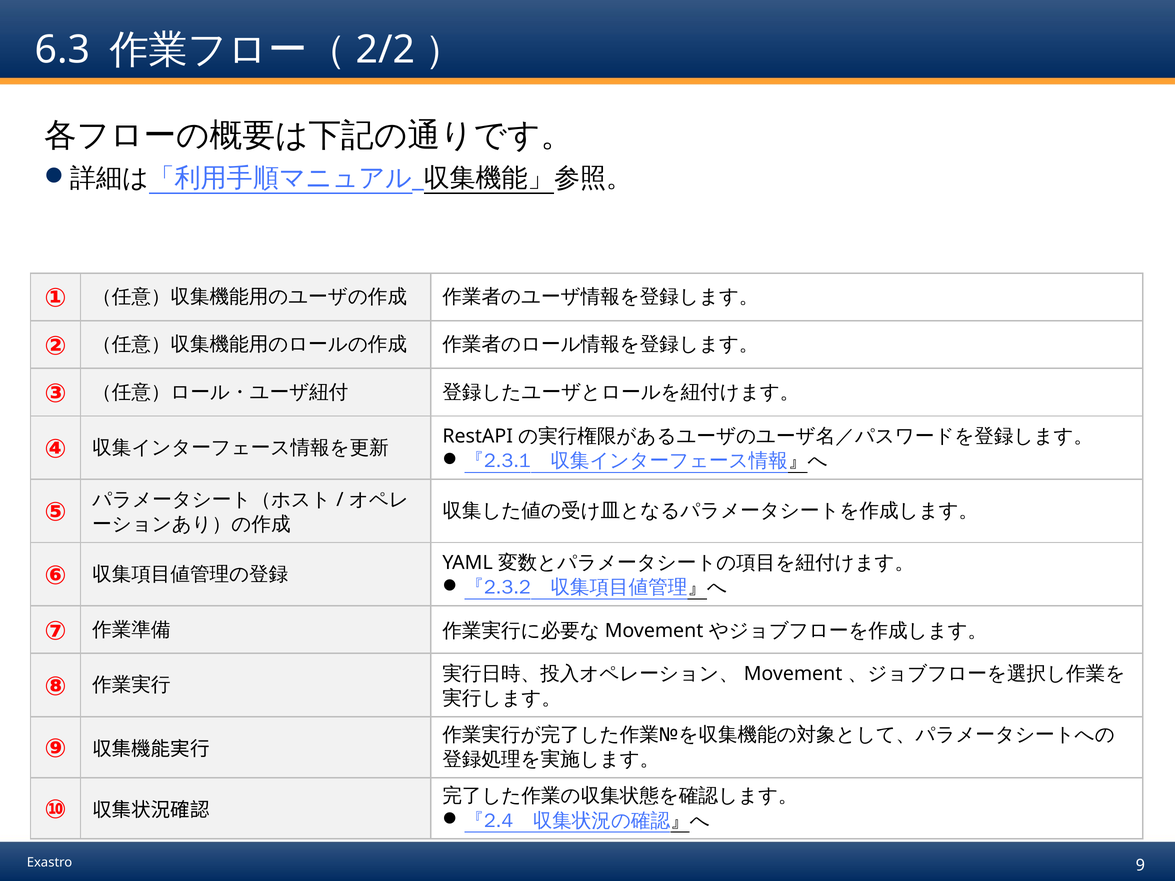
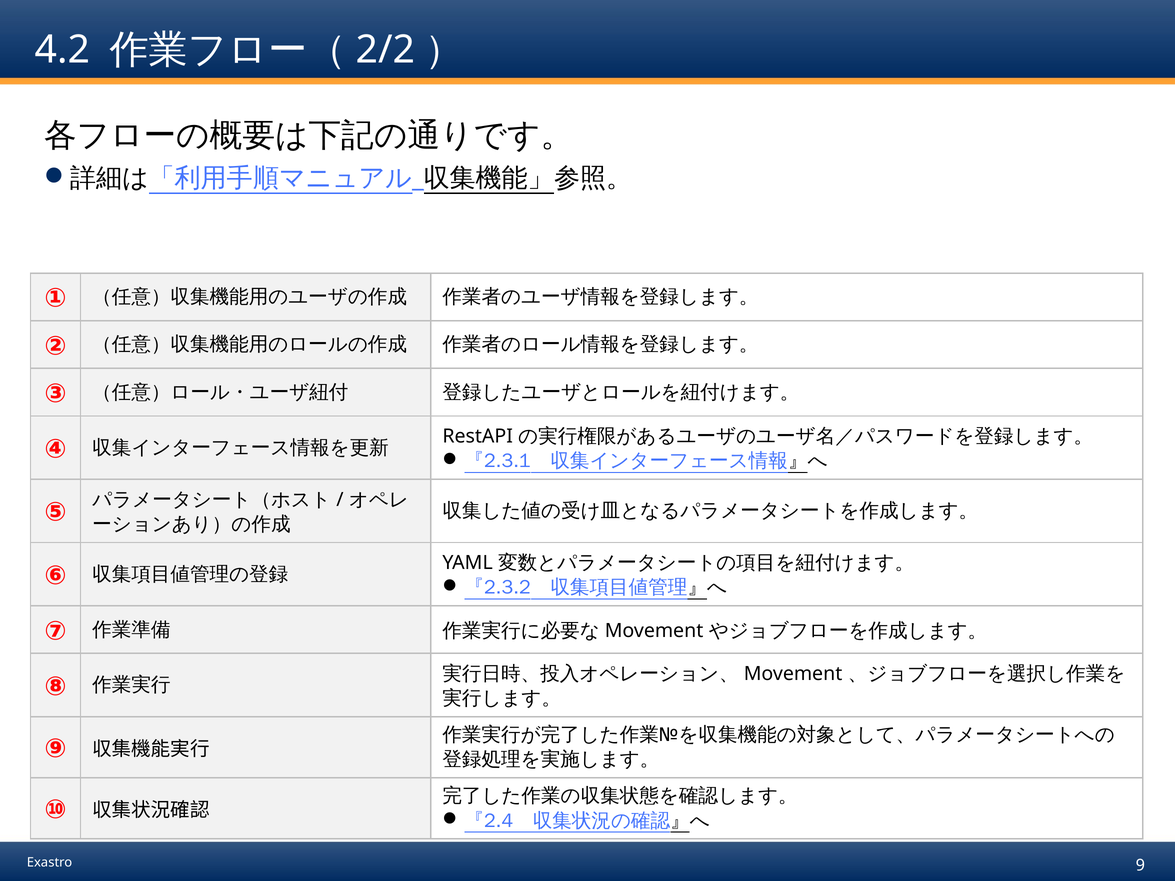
6.3: 6.3 -> 4.2
